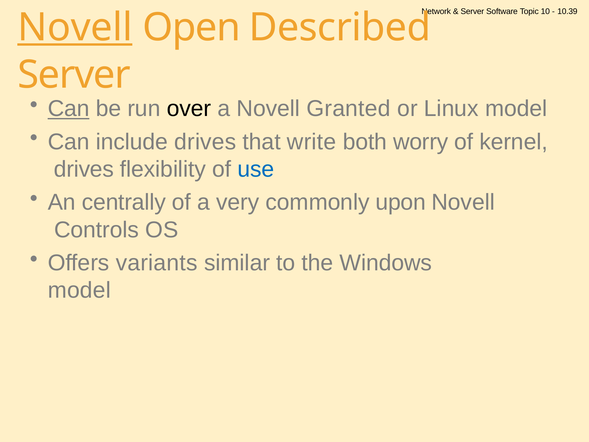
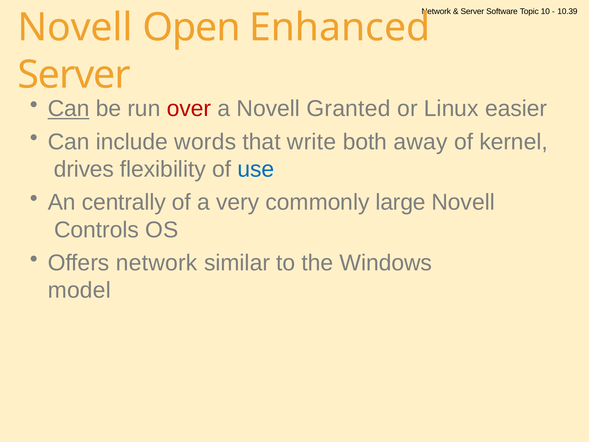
Novell at (75, 28) underline: present -> none
Described: Described -> Enhanced
over colour: black -> red
Linux model: model -> easier
include drives: drives -> words
worry: worry -> away
upon: upon -> large
Offers variants: variants -> network
